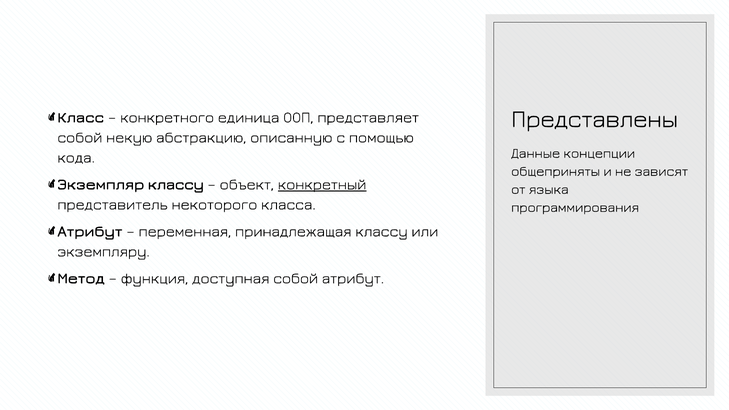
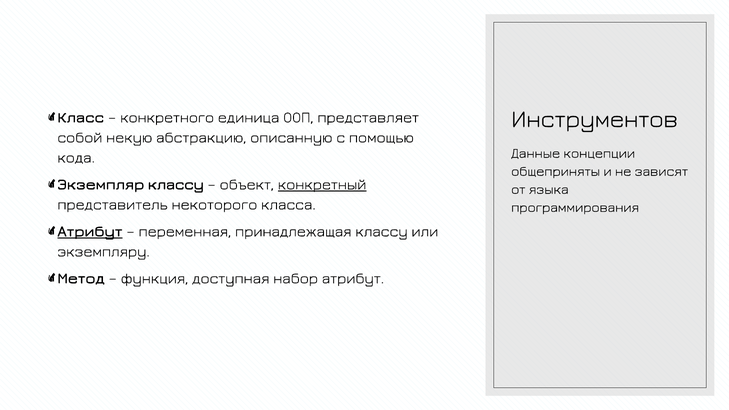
Представлены: Представлены -> Инструментов
Атрибут at (90, 231) underline: none -> present
доступная собой: собой -> набор
